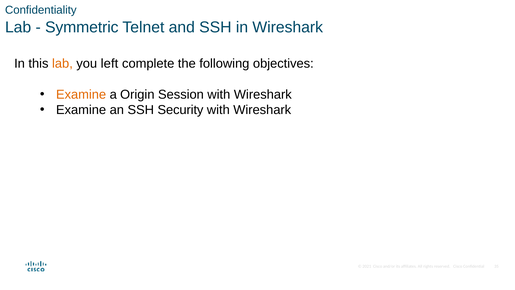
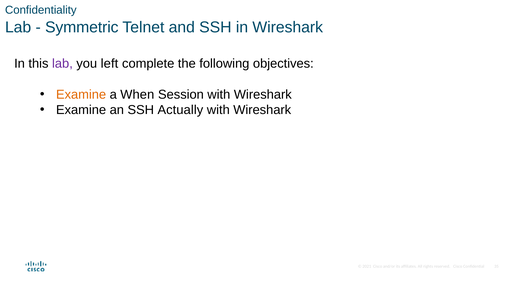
lab at (62, 64) colour: orange -> purple
Origin: Origin -> When
Security: Security -> Actually
